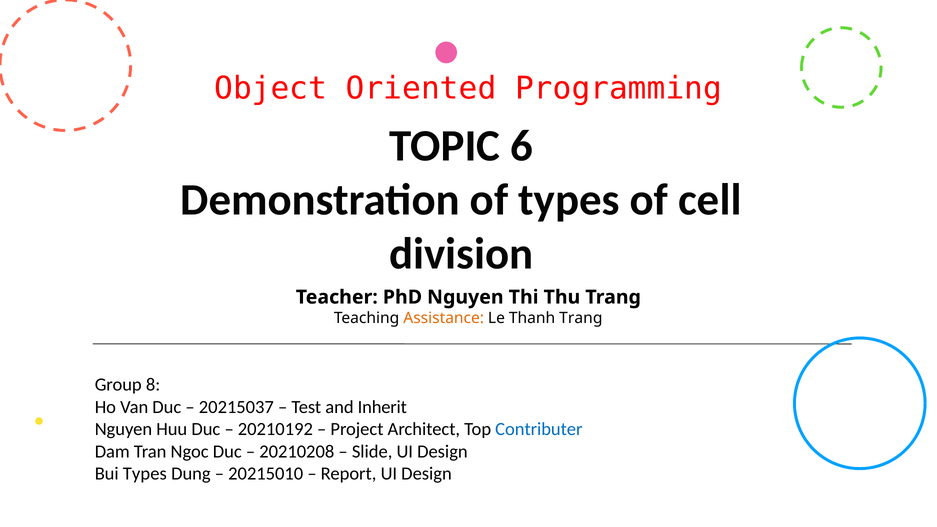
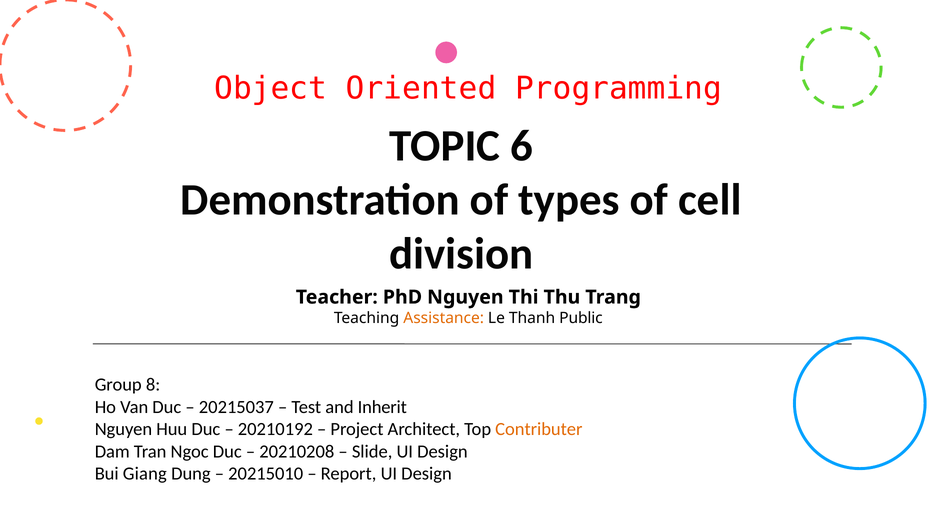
Thanh Trang: Trang -> Public
Contributer colour: blue -> orange
Bui Types: Types -> Giang
